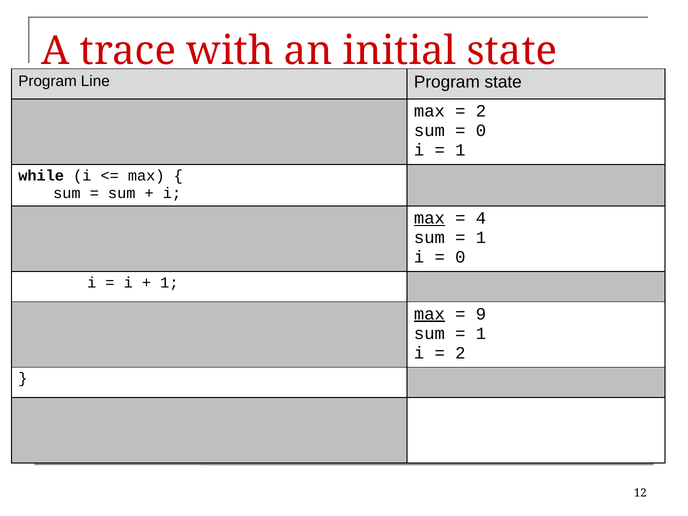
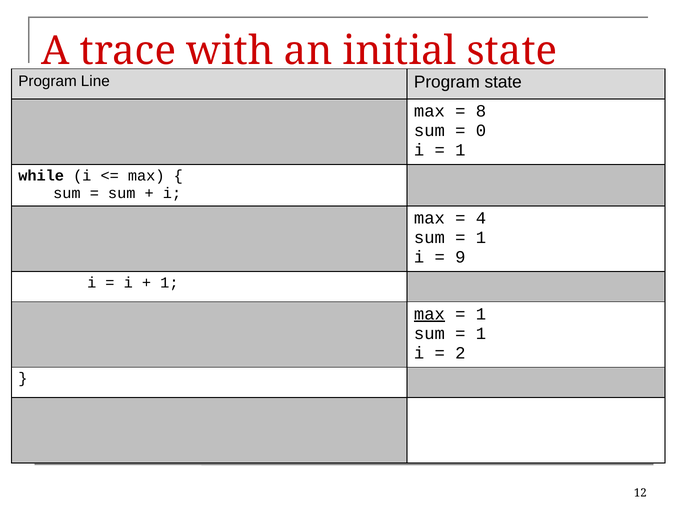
2 at (481, 111): 2 -> 8
max at (429, 218) underline: present -> none
0 at (460, 257): 0 -> 9
9 at (481, 314): 9 -> 1
